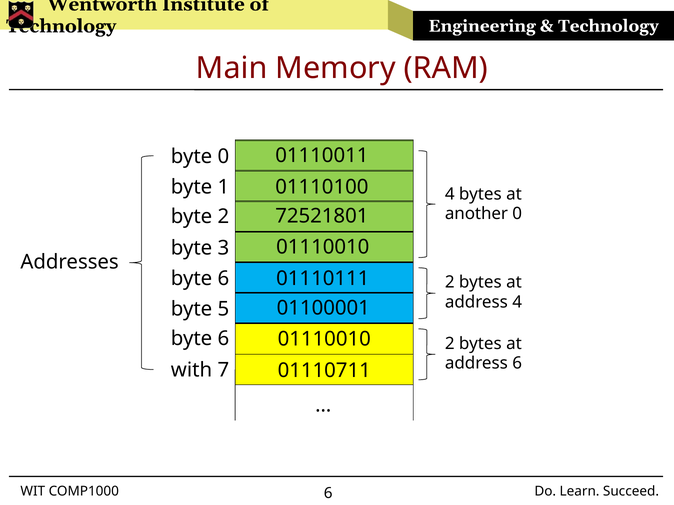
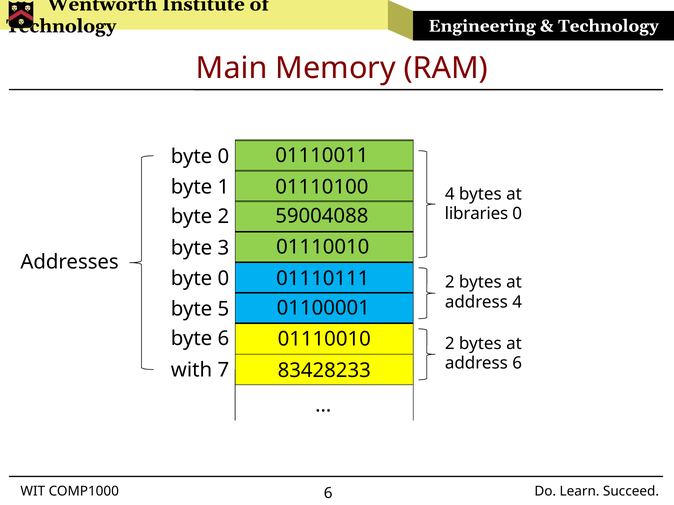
another: another -> libraries
72521801: 72521801 -> 59004088
6 at (223, 279): 6 -> 0
01110711: 01110711 -> 83428233
